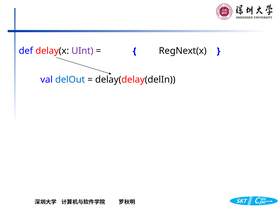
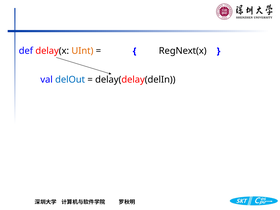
UInt colour: purple -> orange
